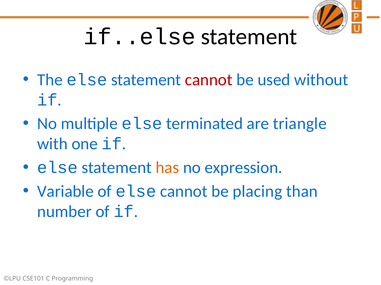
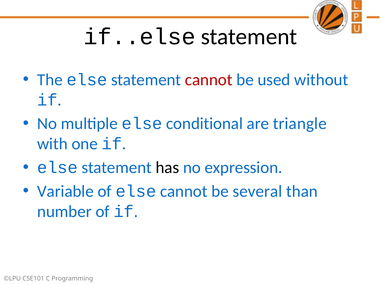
terminated: terminated -> conditional
has colour: orange -> black
placing: placing -> several
